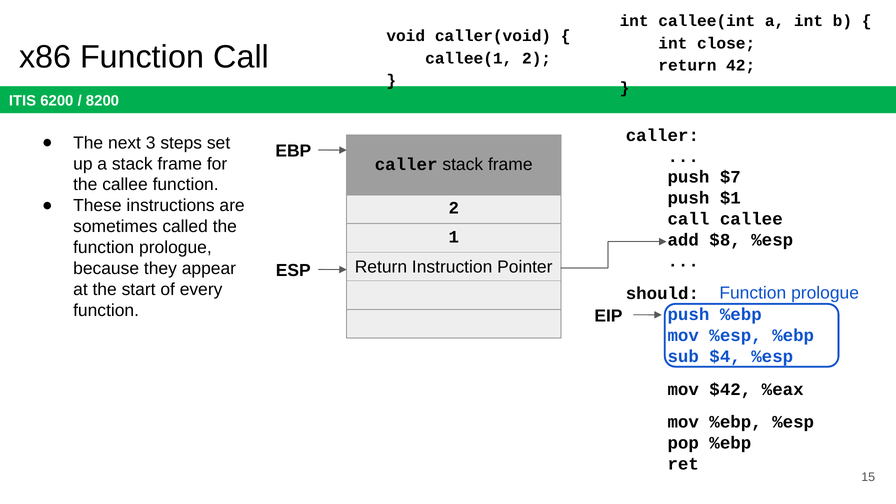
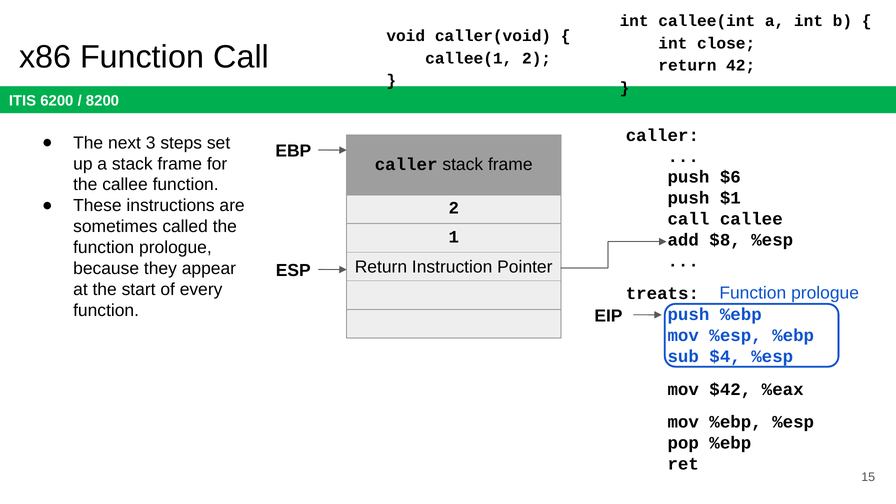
$7: $7 -> $6
should: should -> treats
